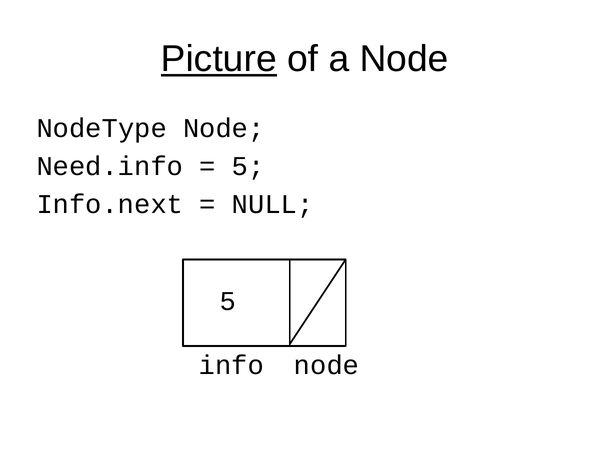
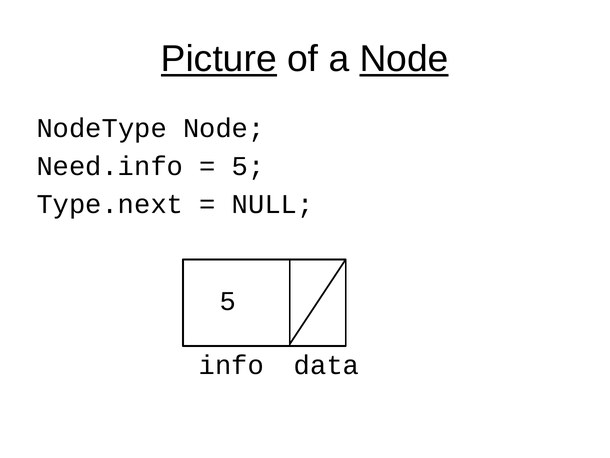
Node at (404, 59) underline: none -> present
Info.next: Info.next -> Type.next
info node: node -> data
